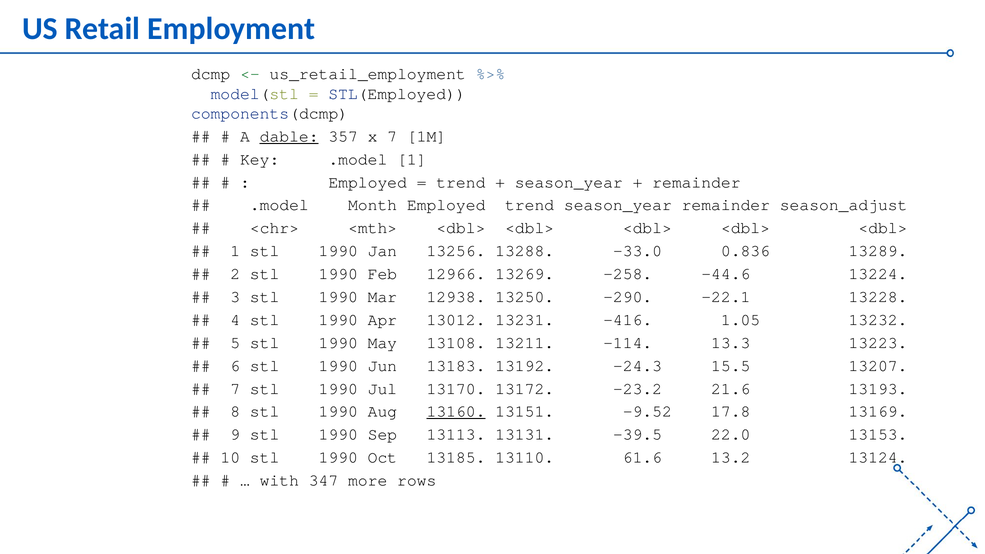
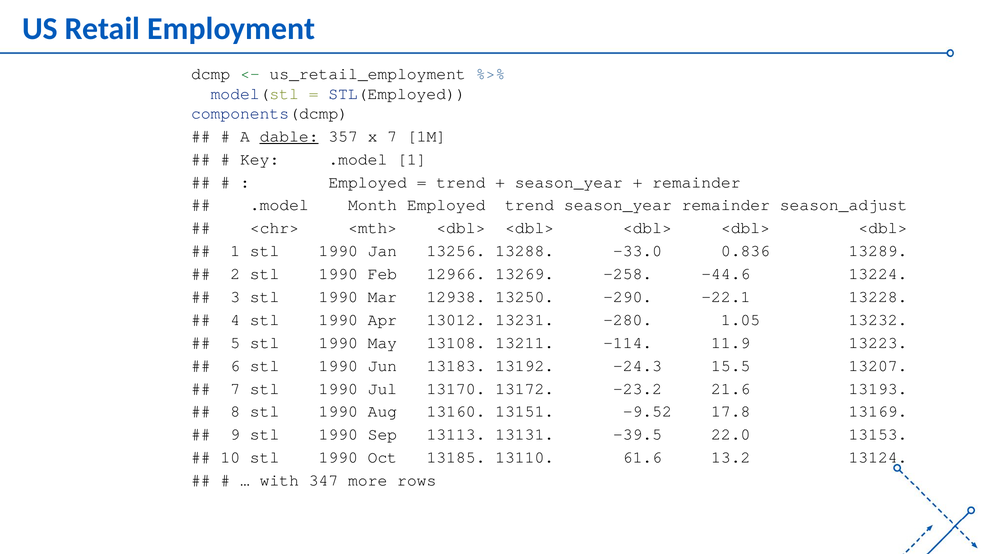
-416: -416 -> -280
13.3: 13.3 -> 11.9
13160 underline: present -> none
